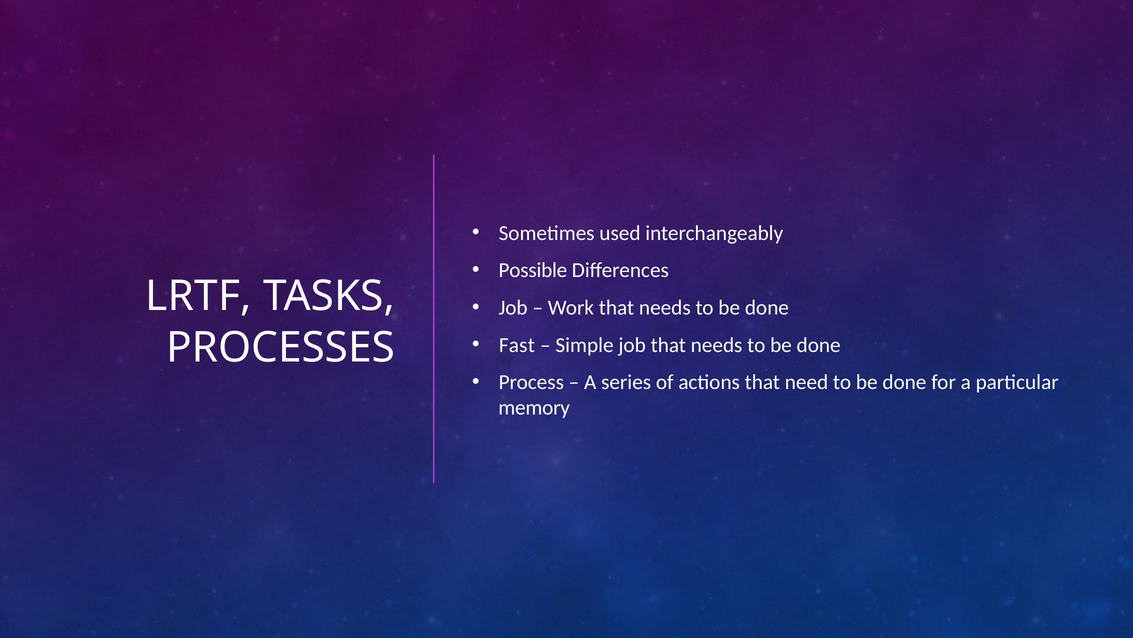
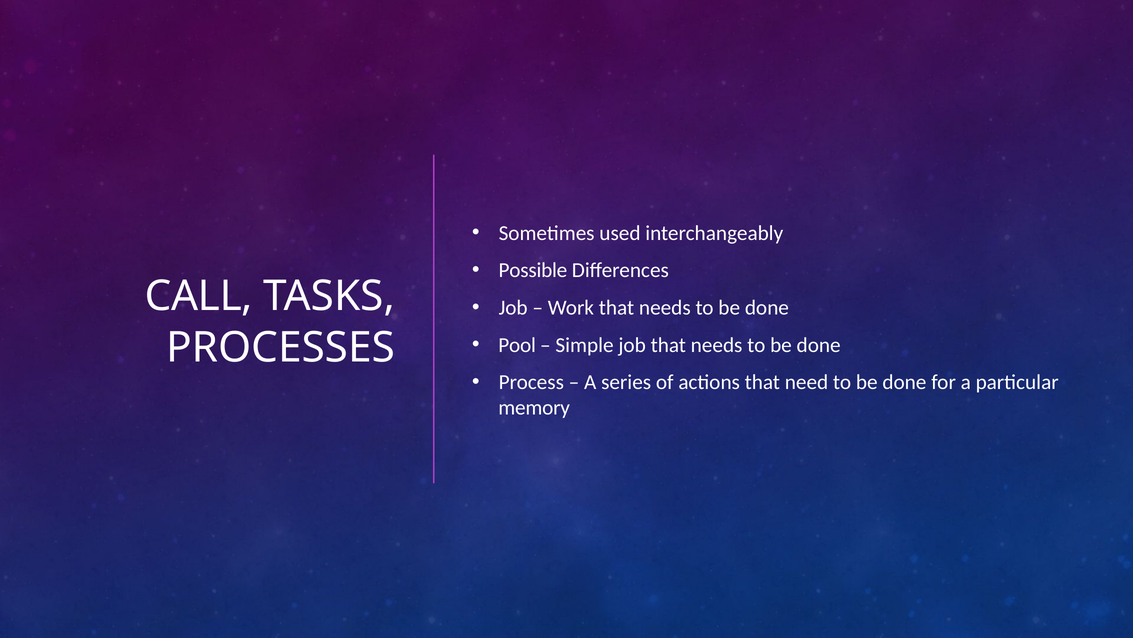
LRTF: LRTF -> CALL
Fast: Fast -> Pool
